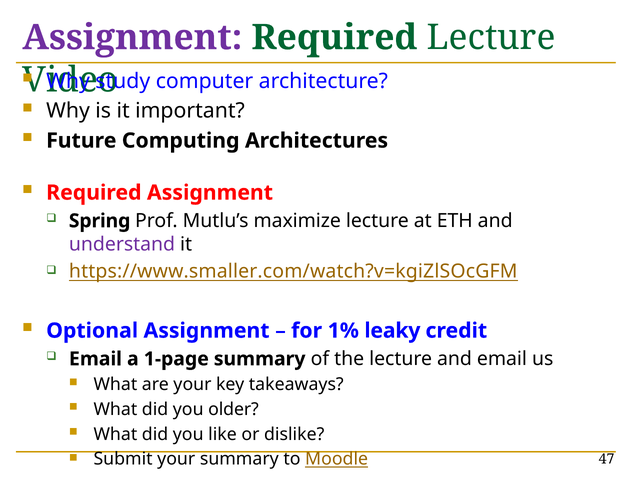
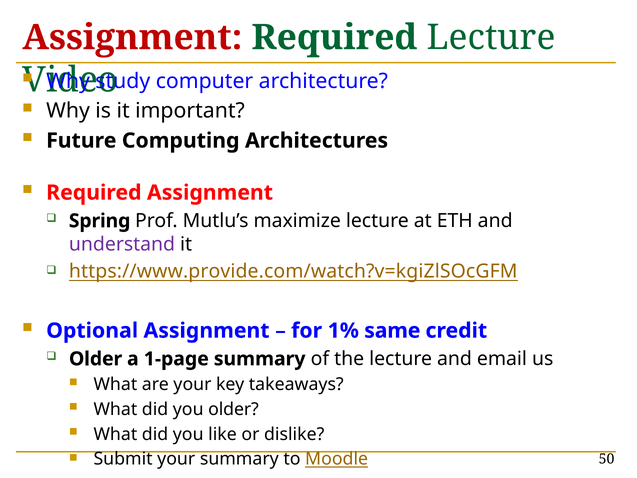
Assignment at (132, 38) colour: purple -> red
https://www.smaller.com/watch?v=kgiZlSOcGFM: https://www.smaller.com/watch?v=kgiZlSOcGFM -> https://www.provide.com/watch?v=kgiZlSOcGFM
leaky: leaky -> same
Email at (96, 359): Email -> Older
47: 47 -> 50
